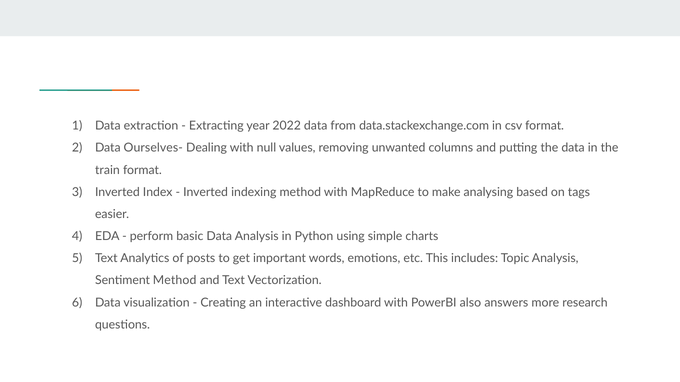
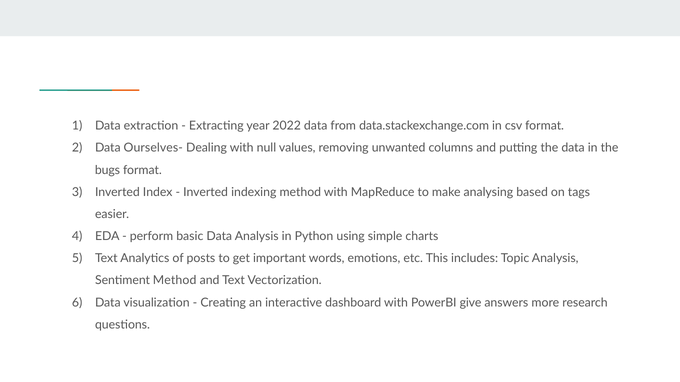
train: train -> bugs
also: also -> give
